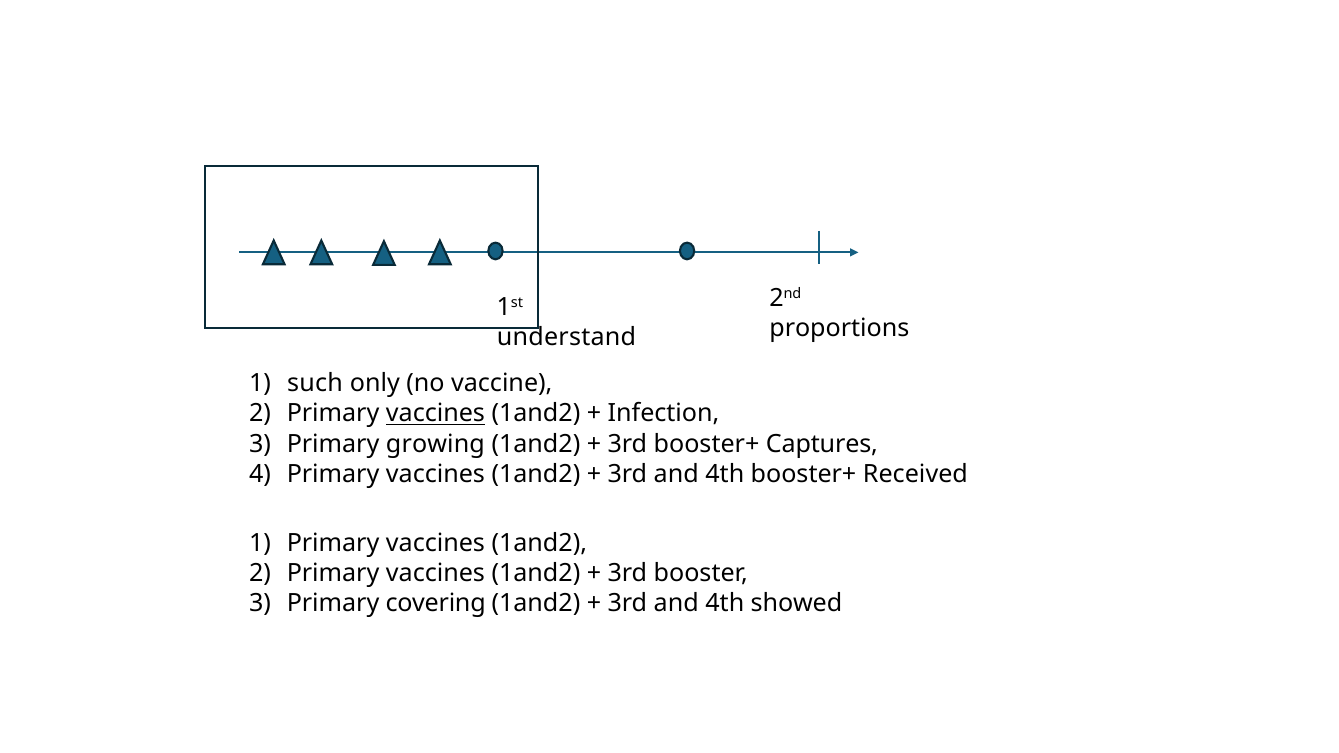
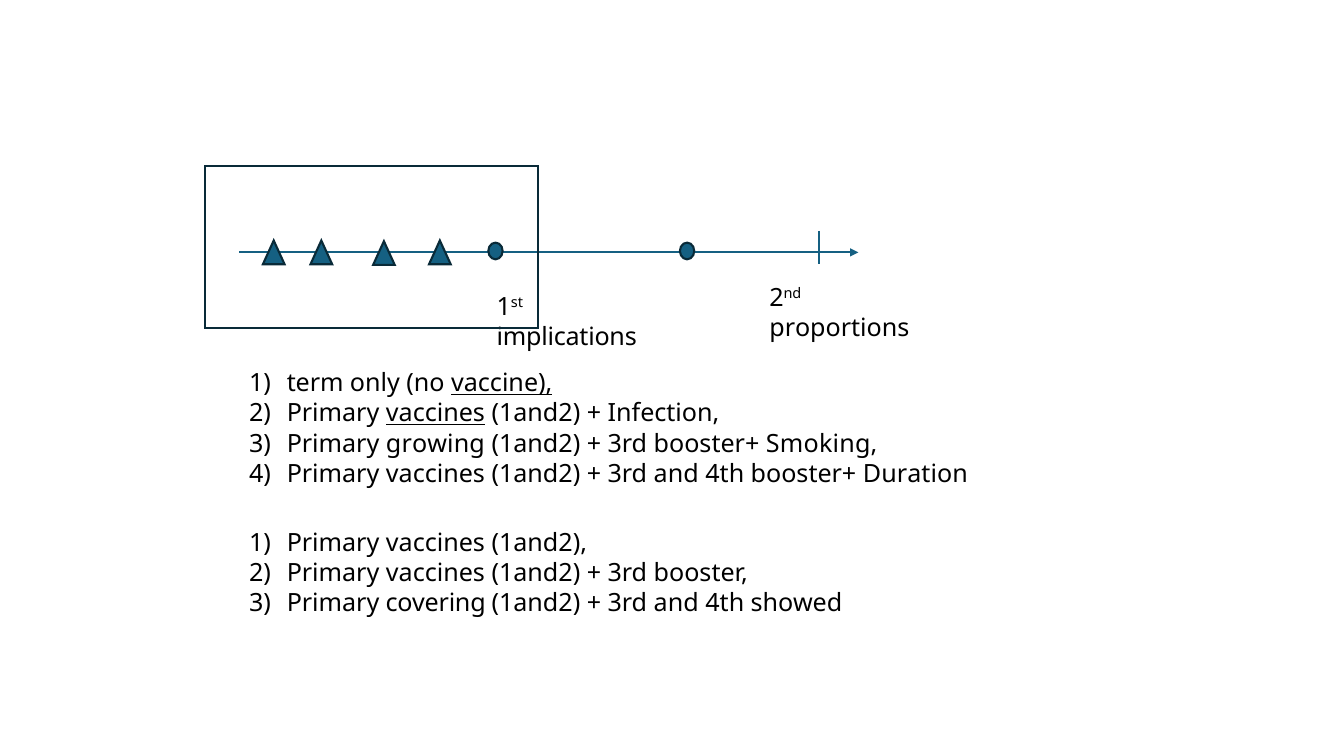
understand: understand -> implications
such: such -> term
vaccine underline: none -> present
Captures: Captures -> Smoking
Received: Received -> Duration
